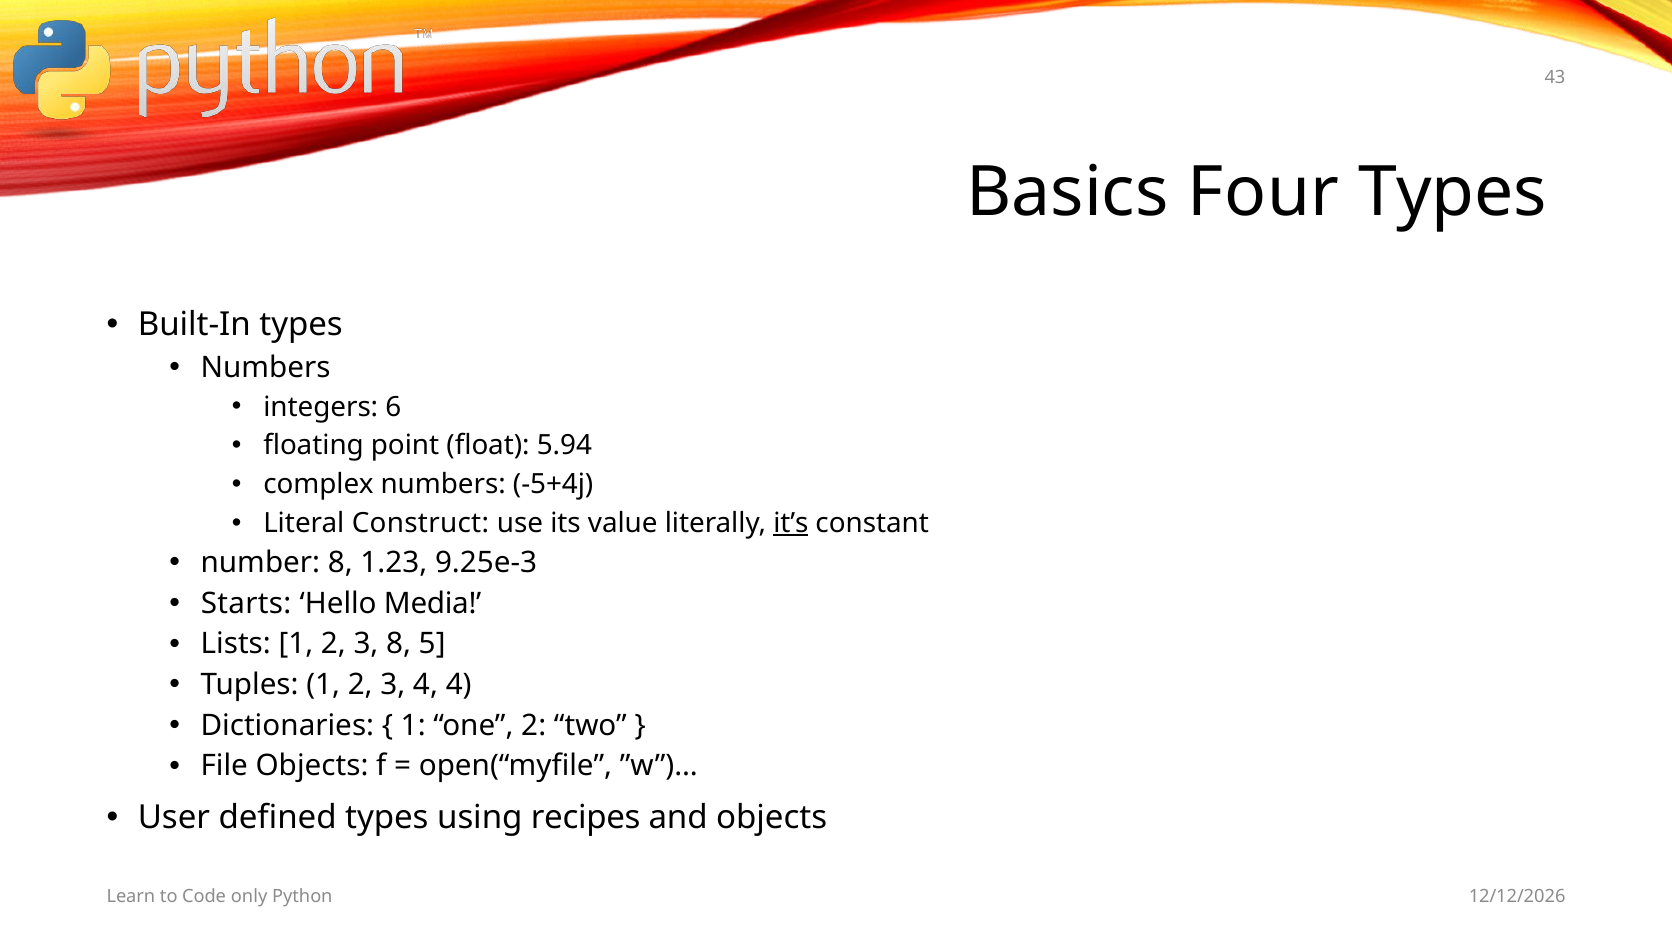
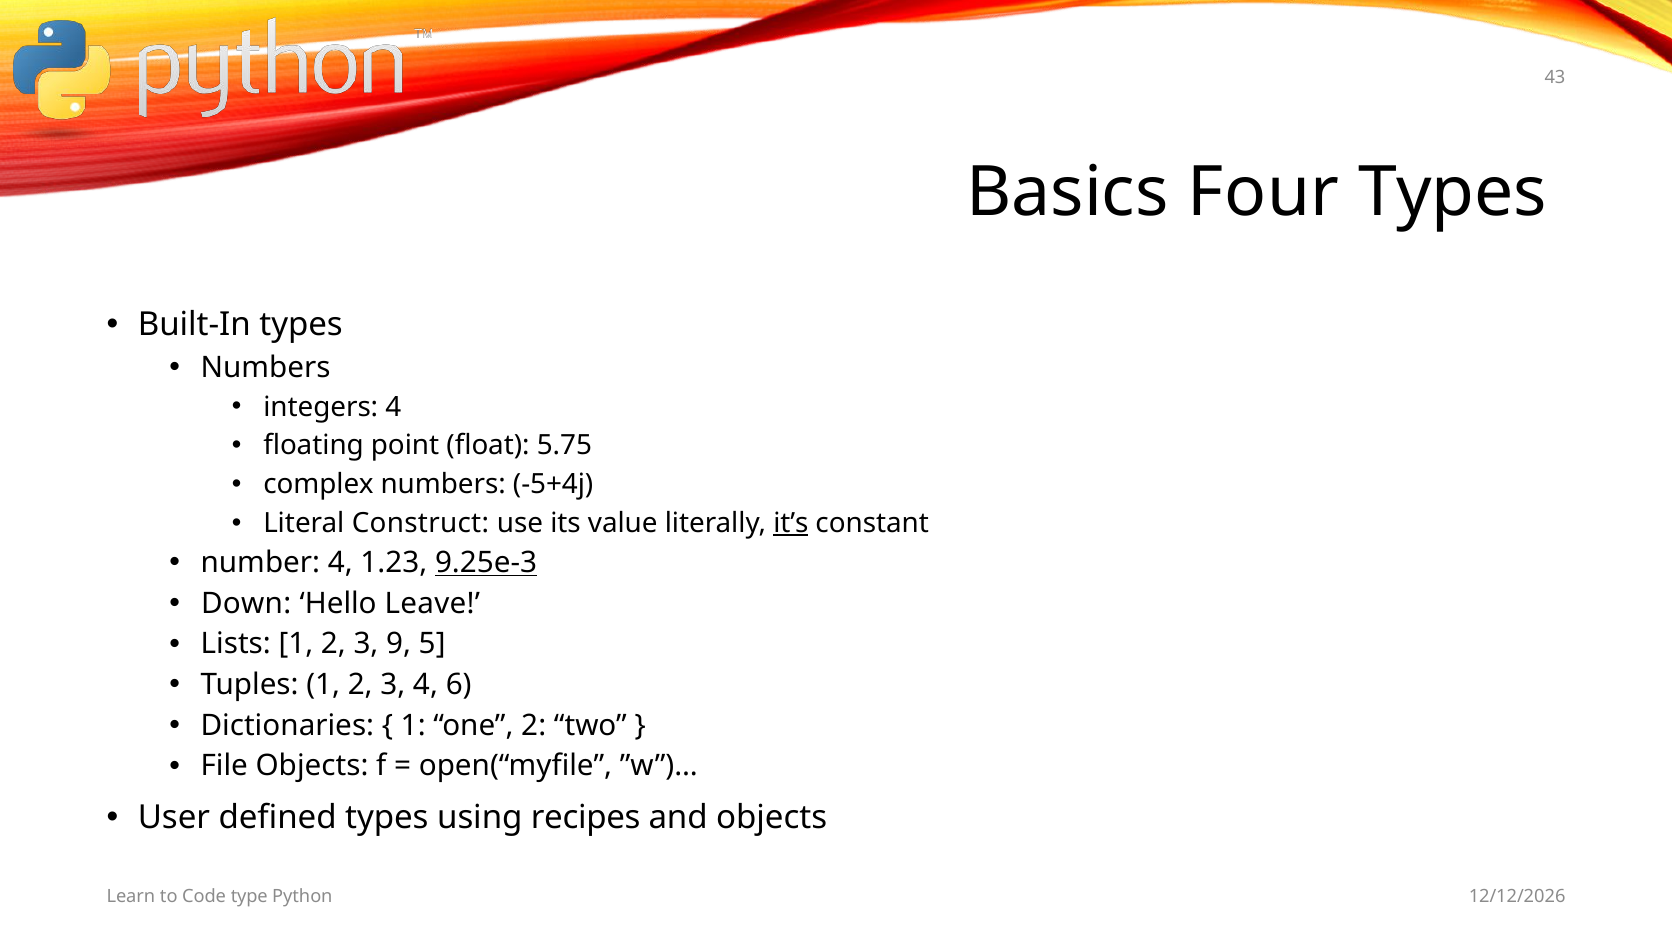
integers 6: 6 -> 4
5.94: 5.94 -> 5.75
number 8: 8 -> 4
9.25e-3 underline: none -> present
Starts: Starts -> Down
Media: Media -> Leave
3 8: 8 -> 9
4 4: 4 -> 6
only: only -> type
